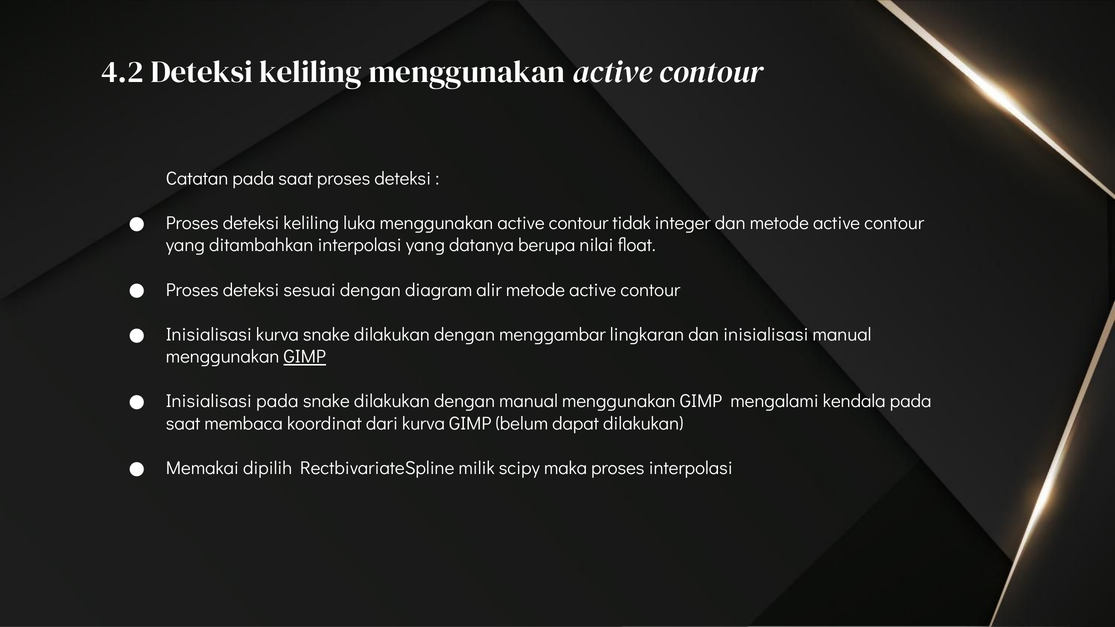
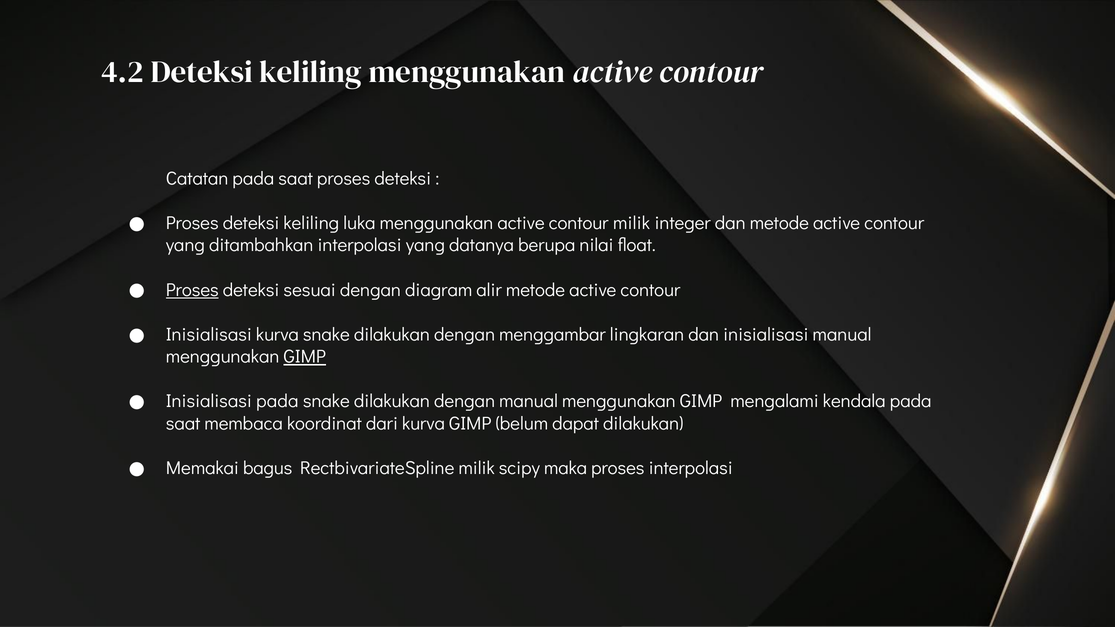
contour tidak: tidak -> milik
Proses at (192, 290) underline: none -> present
dipilih: dipilih -> bagus
